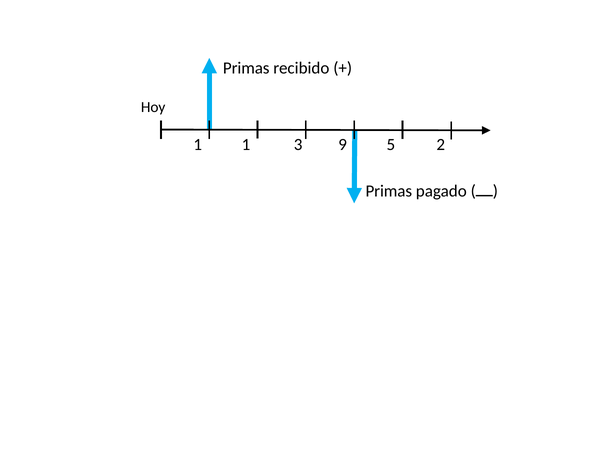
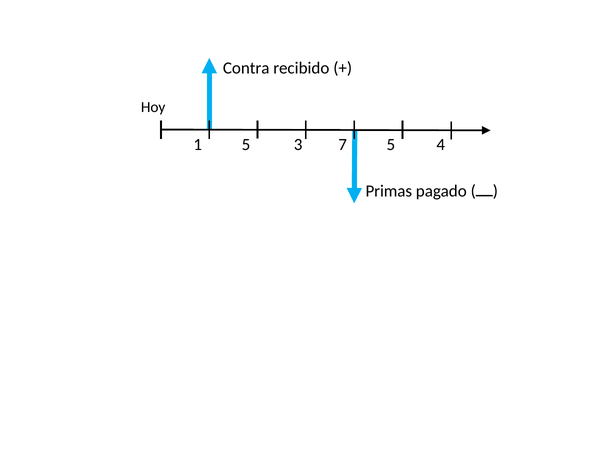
Primas at (246, 68): Primas -> Contra
1 1: 1 -> 5
9: 9 -> 7
2: 2 -> 4
